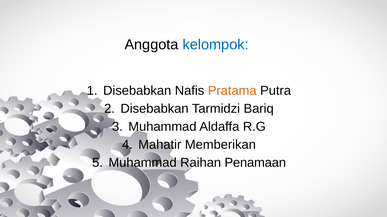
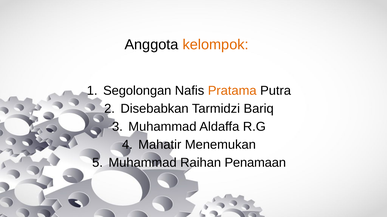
kelompok colour: blue -> orange
Disebabkan at (137, 91): Disebabkan -> Segolongan
Memberikan: Memberikan -> Menemukan
